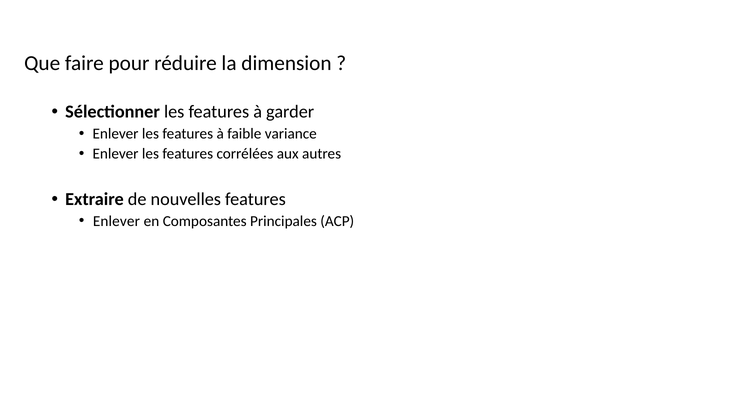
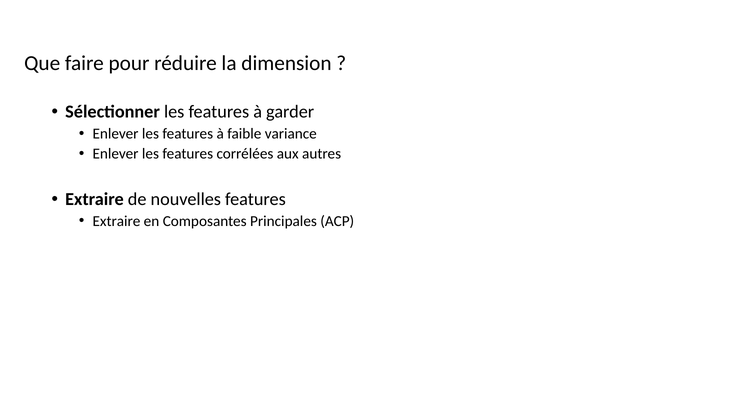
Enlever at (116, 221): Enlever -> Extraire
